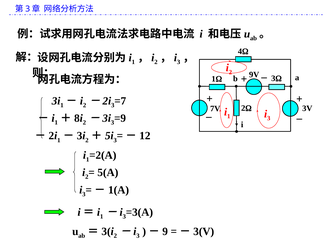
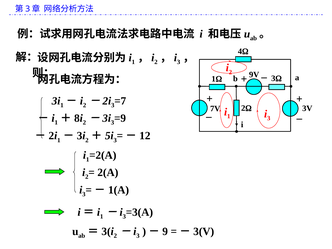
5(A: 5(A -> 2(A
